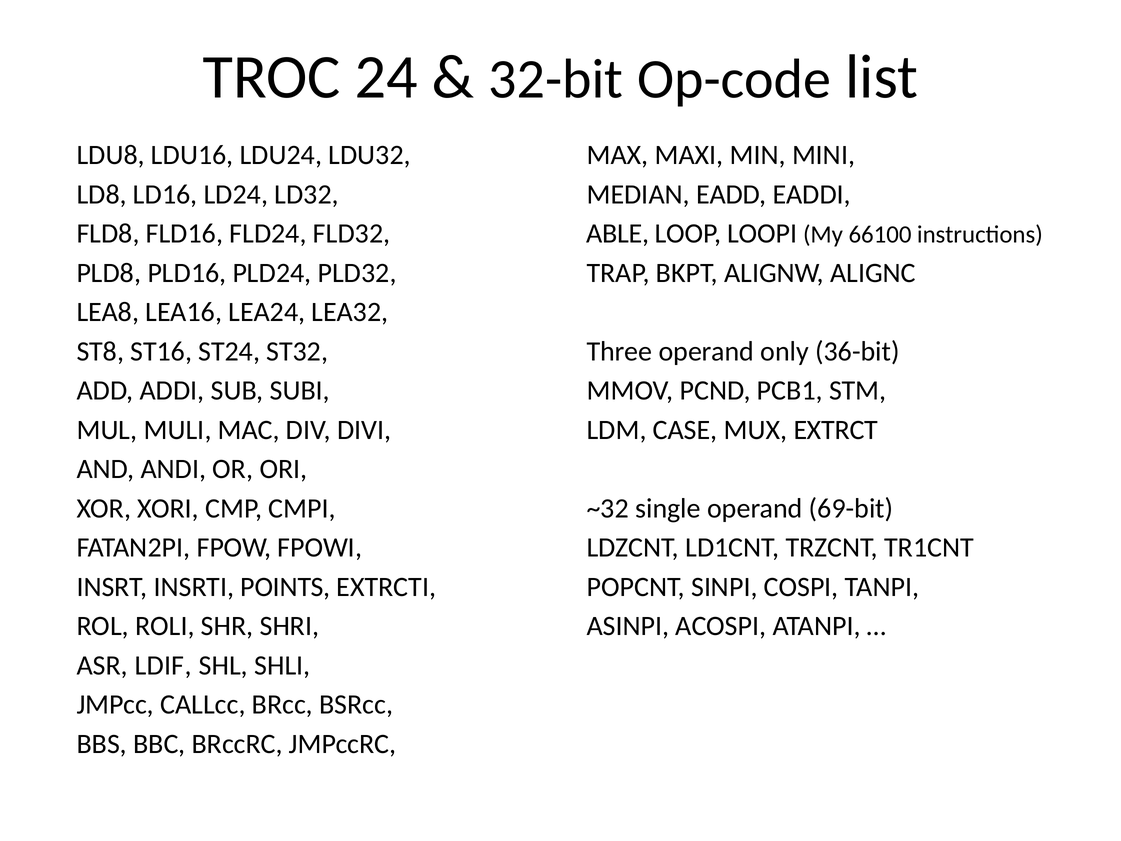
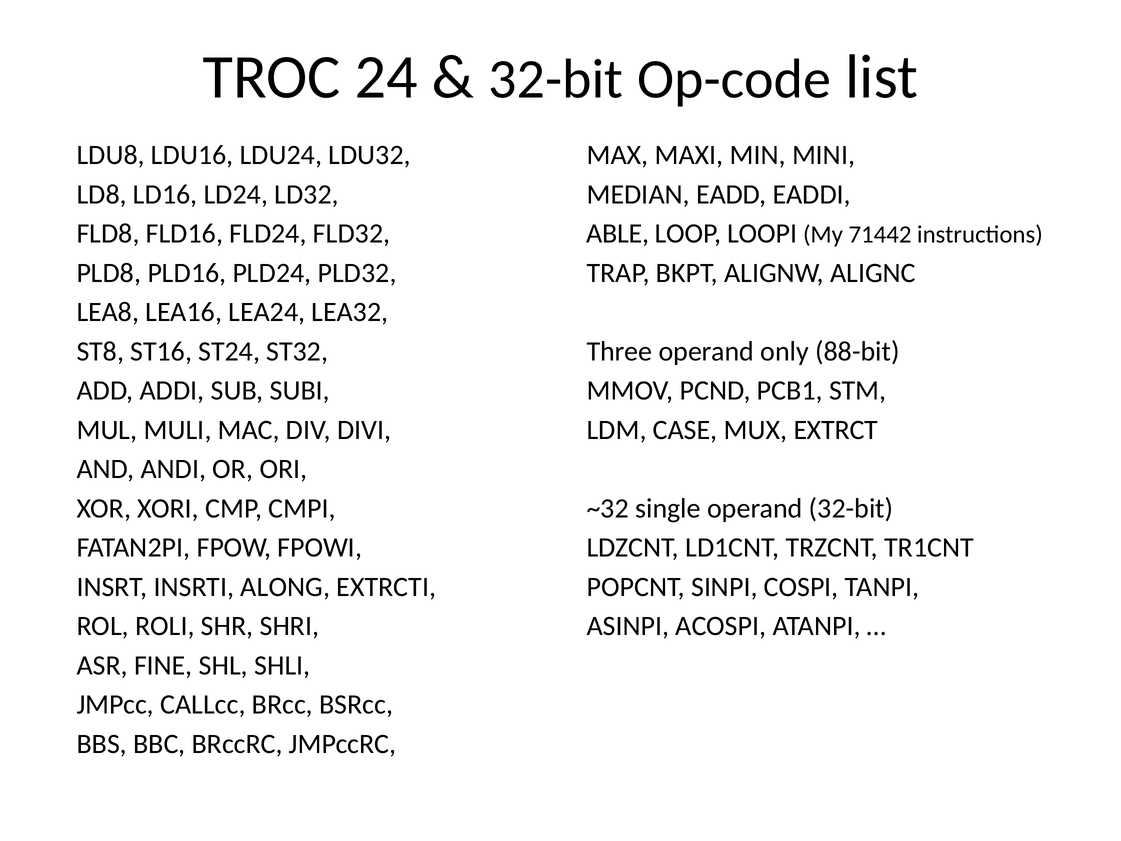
66100: 66100 -> 71442
36-bit: 36-bit -> 88-bit
operand 69-bit: 69-bit -> 32-bit
POINTS: POINTS -> ALONG
LDIF: LDIF -> FINE
